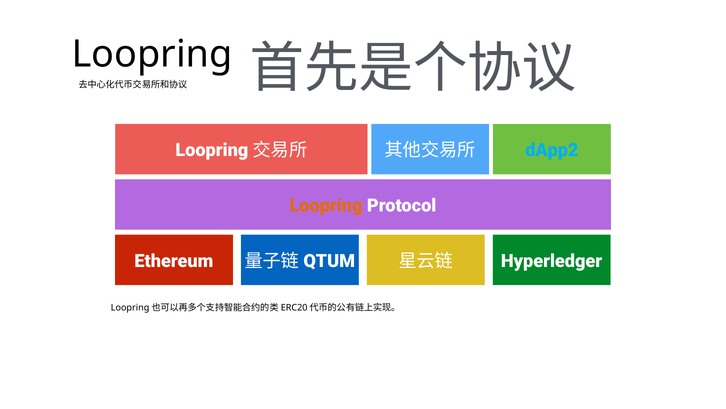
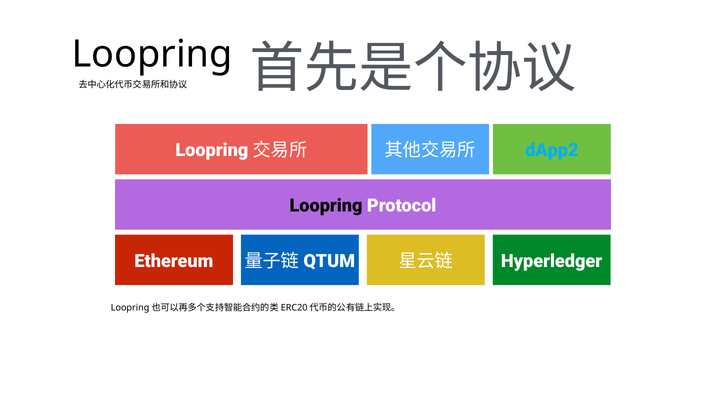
Loopring at (326, 205) colour: orange -> black
